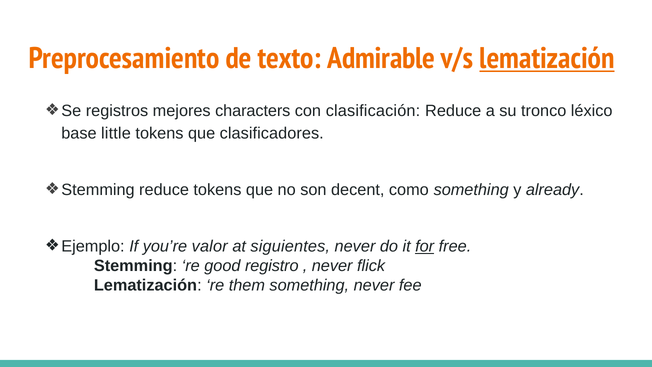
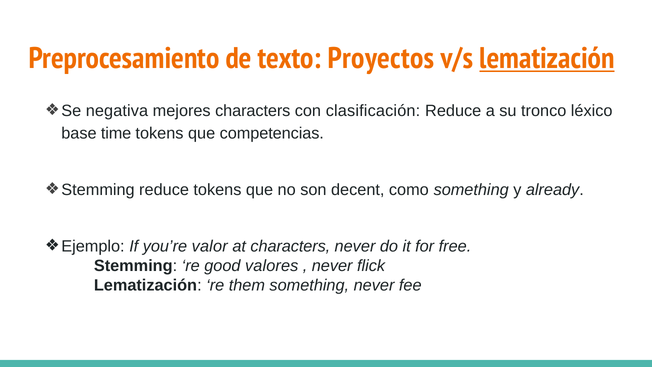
Admirable: Admirable -> Proyectos
registros: registros -> negativa
little: little -> time
clasificadores: clasificadores -> competencias
at siguientes: siguientes -> characters
for underline: present -> none
registro: registro -> valores
